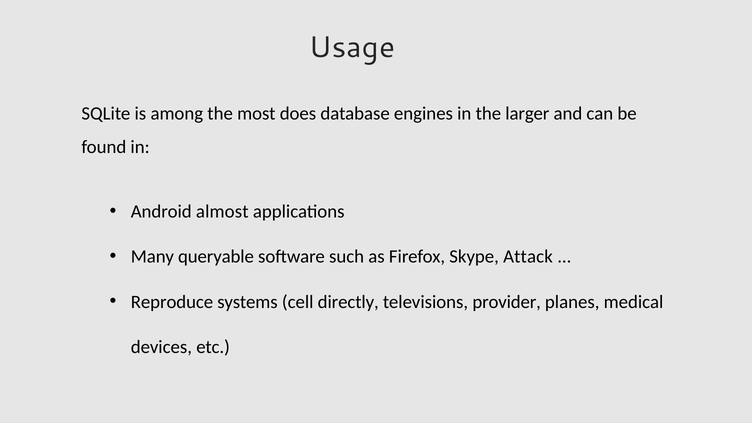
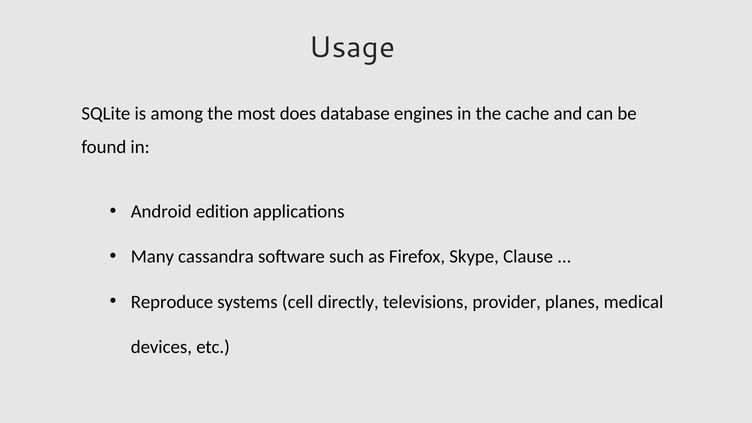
larger: larger -> cache
almost: almost -> edition
queryable: queryable -> cassandra
Attack: Attack -> Clause
